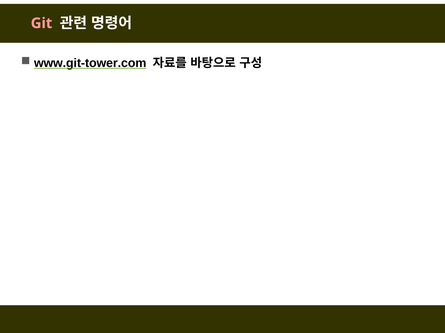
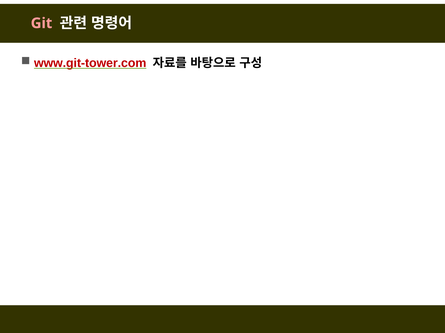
www.git-tower.com colour: black -> red
